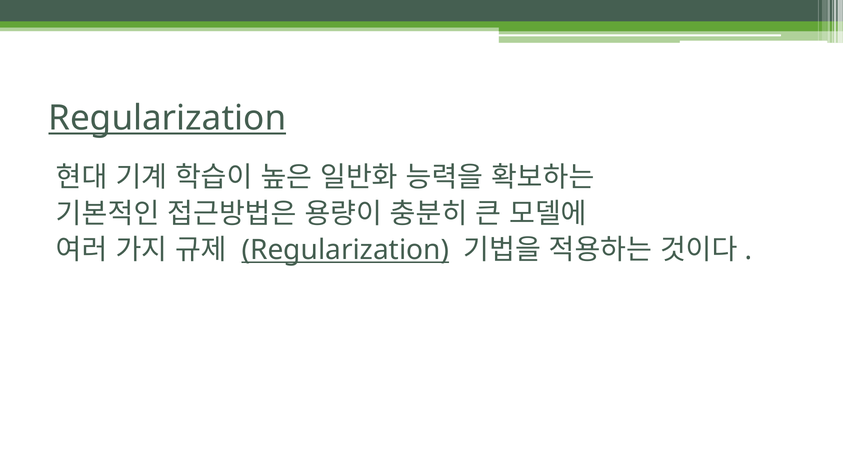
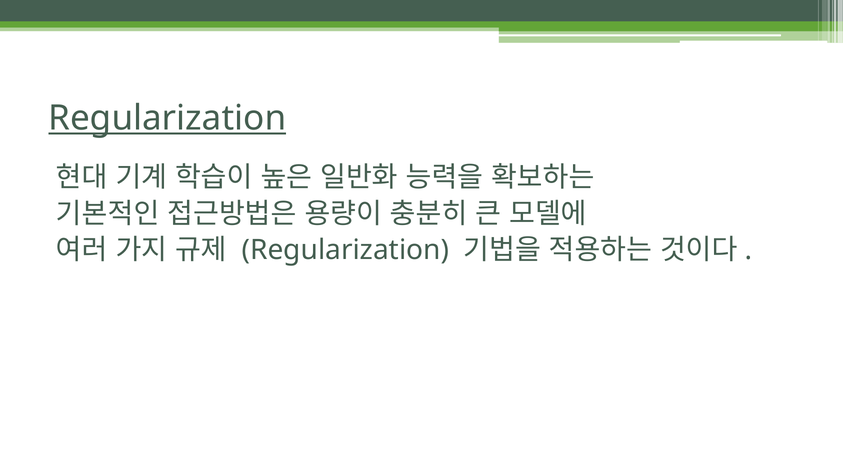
Regularization at (345, 250) underline: present -> none
